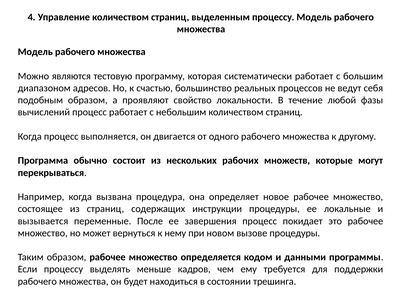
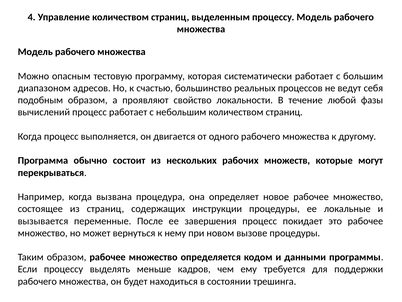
являются: являются -> опасным
